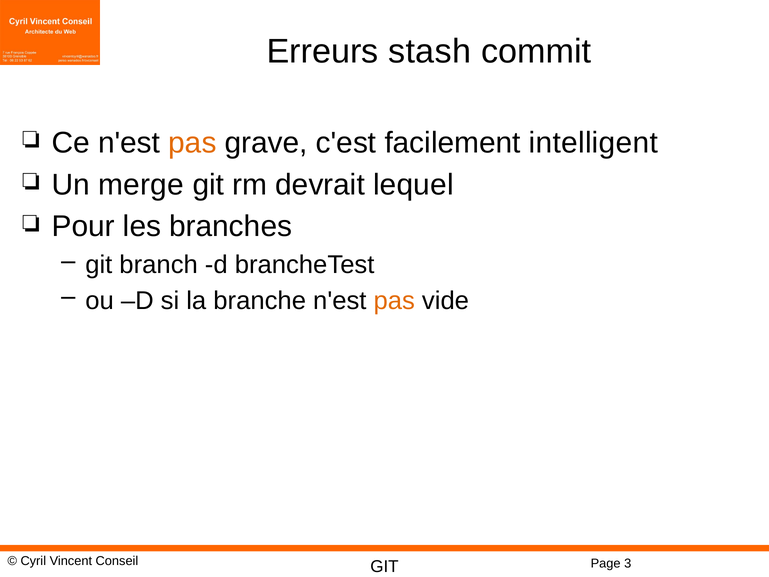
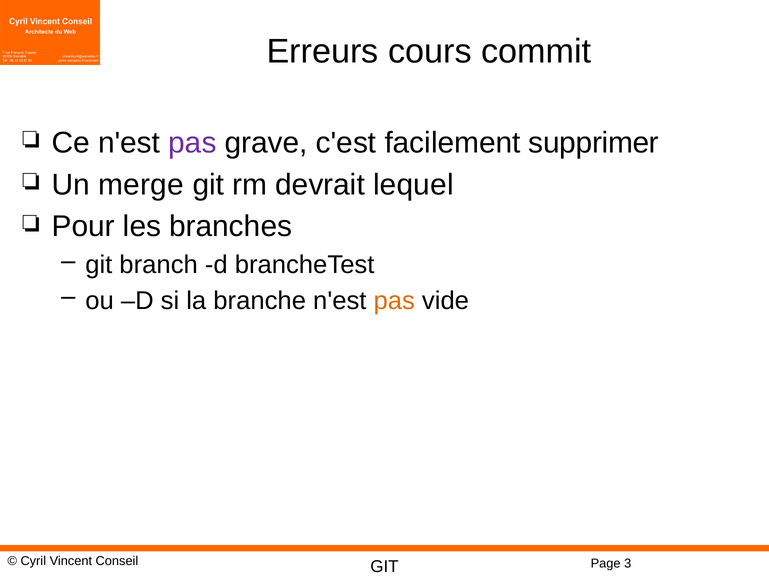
stash: stash -> cours
pas at (192, 143) colour: orange -> purple
intelligent: intelligent -> supprimer
